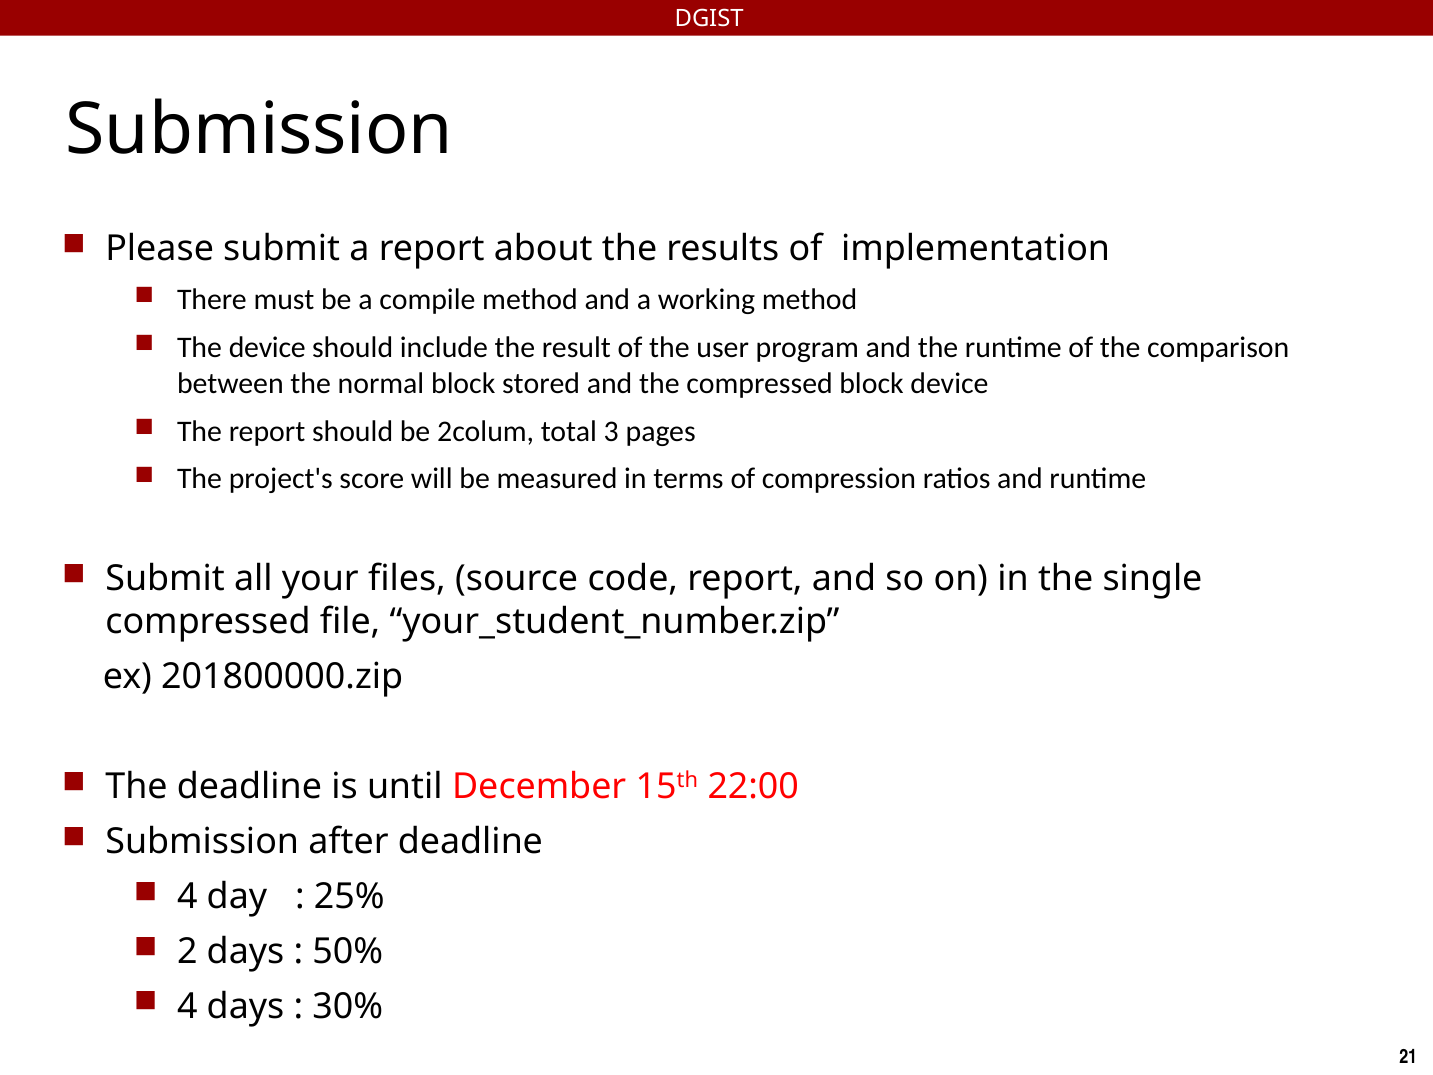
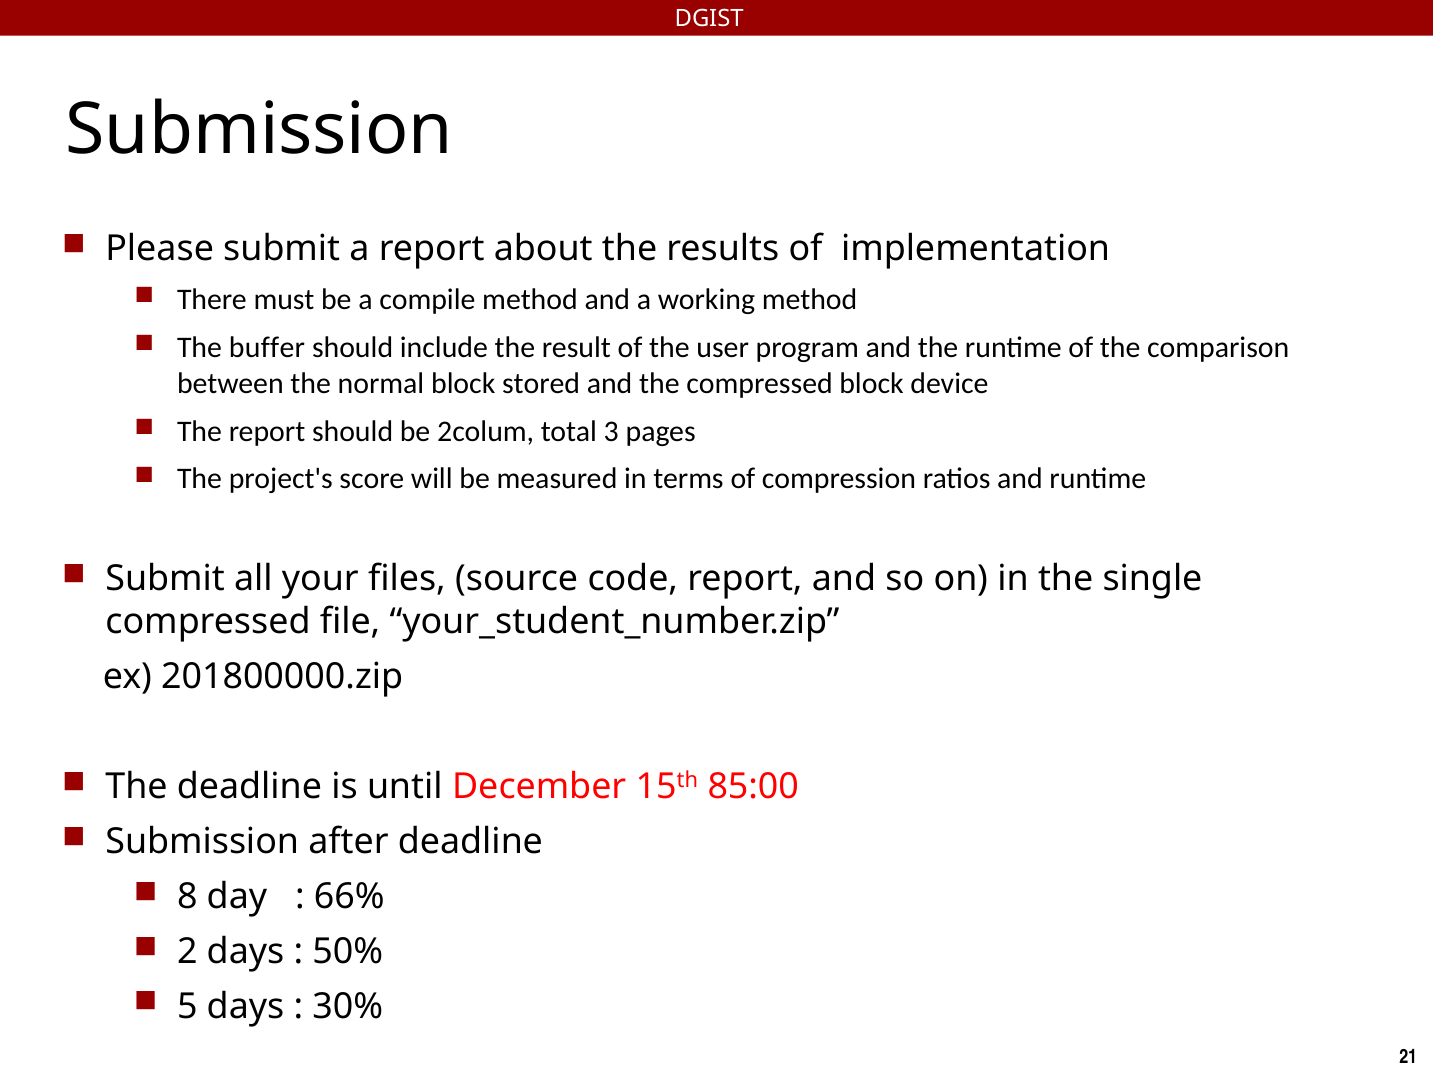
The device: device -> buffer
22:00: 22:00 -> 85:00
4 at (187, 896): 4 -> 8
25%: 25% -> 66%
4 at (187, 1006): 4 -> 5
